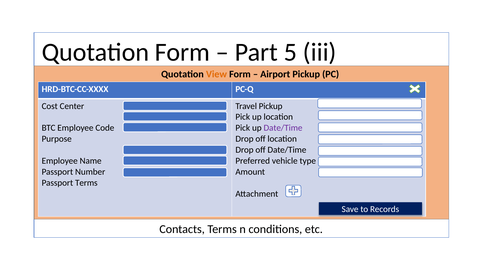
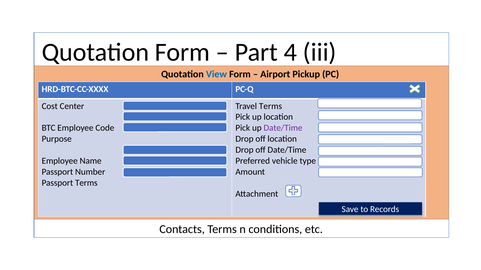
5: 5 -> 4
View colour: orange -> blue
Travel Pickup: Pickup -> Terms
